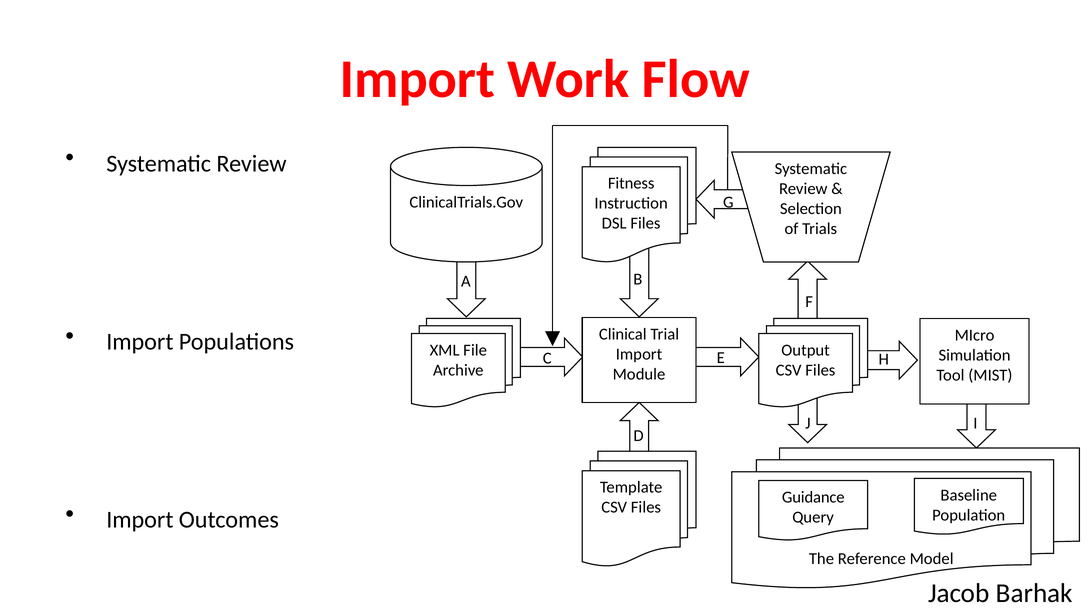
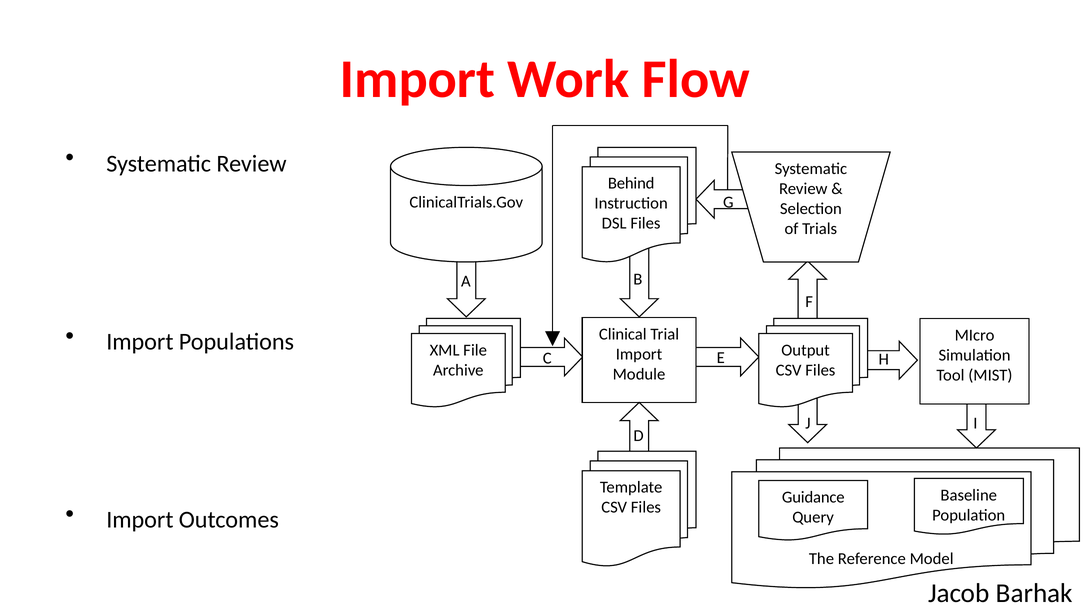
Fitness: Fitness -> Behind
